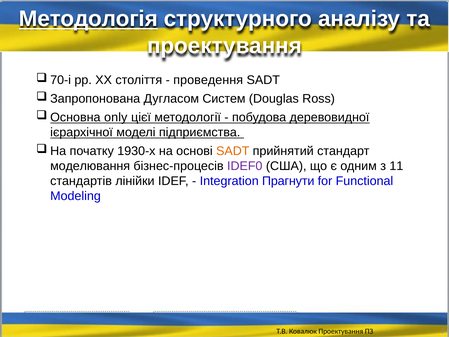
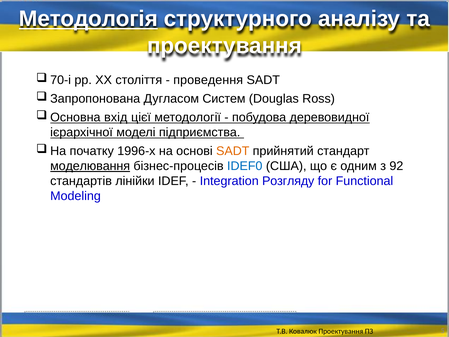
only: only -> вхід
1930-х: 1930-х -> 1996-х
моделювання underline: none -> present
IDEF0 colour: purple -> blue
11: 11 -> 92
Прагнути: Прагнути -> Розгляду
